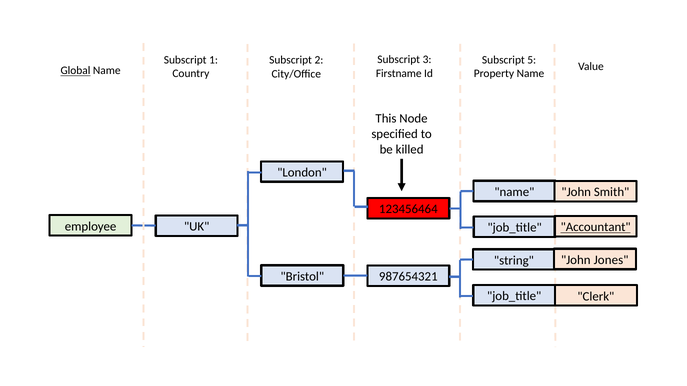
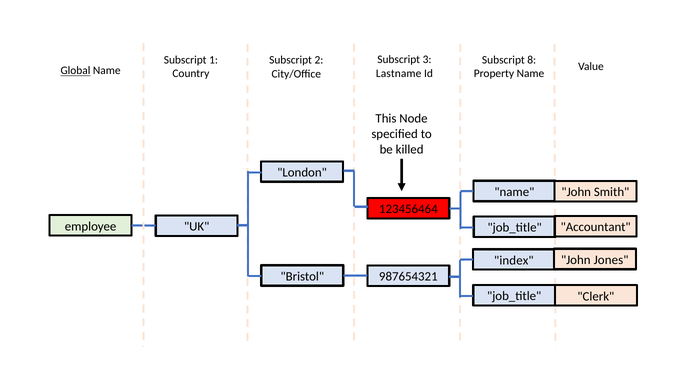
5: 5 -> 8
Firstname: Firstname -> Lastname
Accountant underline: present -> none
string: string -> index
